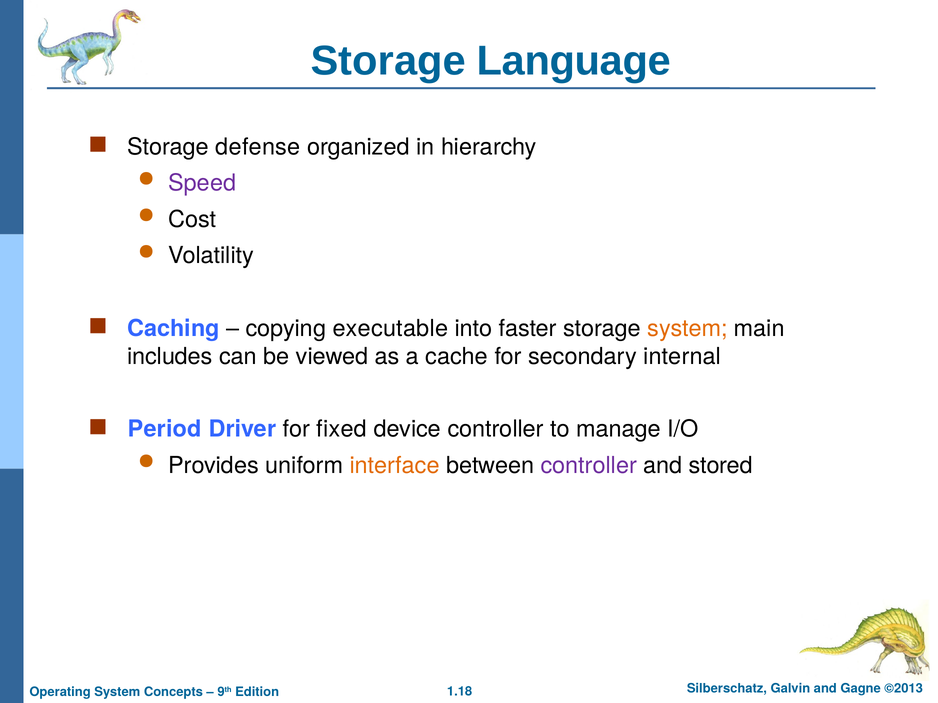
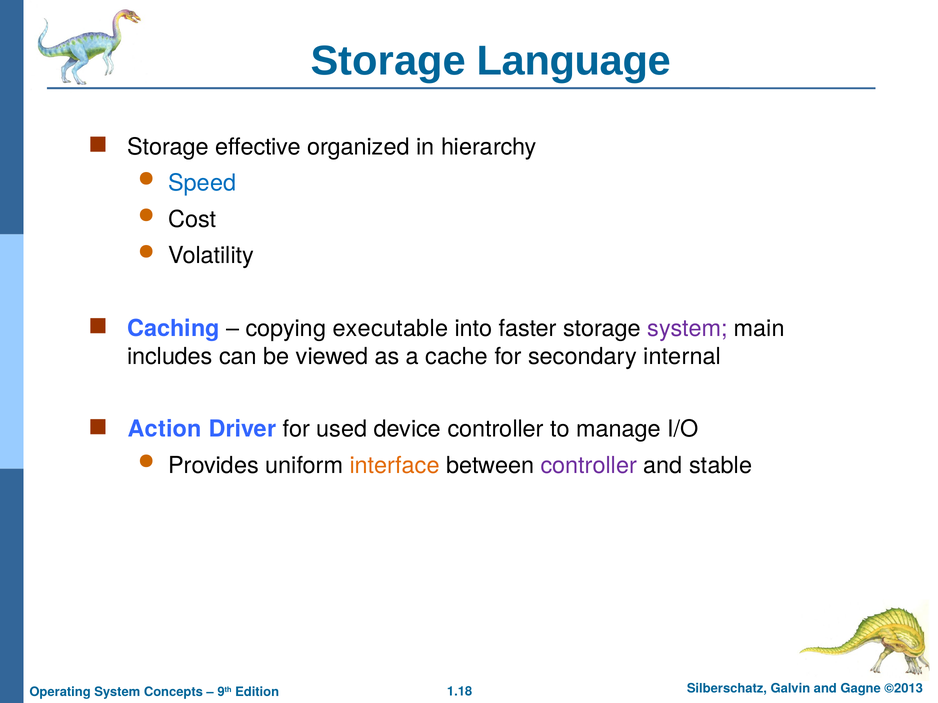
defense: defense -> effective
Speed colour: purple -> blue
system at (688, 329) colour: orange -> purple
Period: Period -> Action
fixed: fixed -> used
stored: stored -> stable
